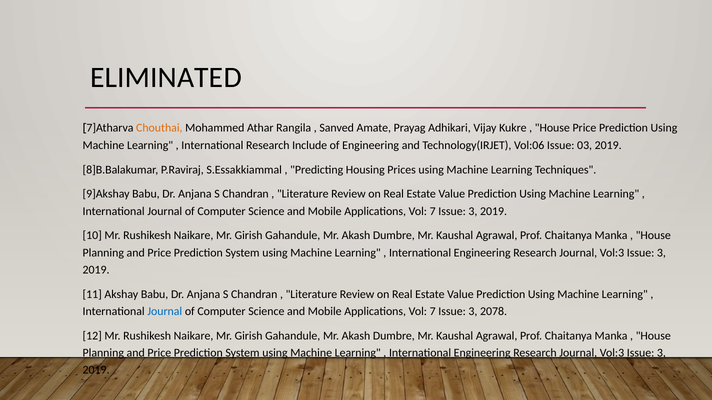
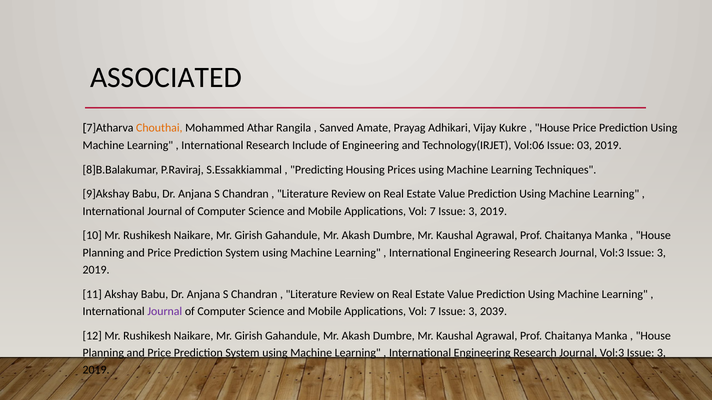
ELIMINATED: ELIMINATED -> ASSOCIATED
Journal at (165, 312) colour: blue -> purple
2078: 2078 -> 2039
